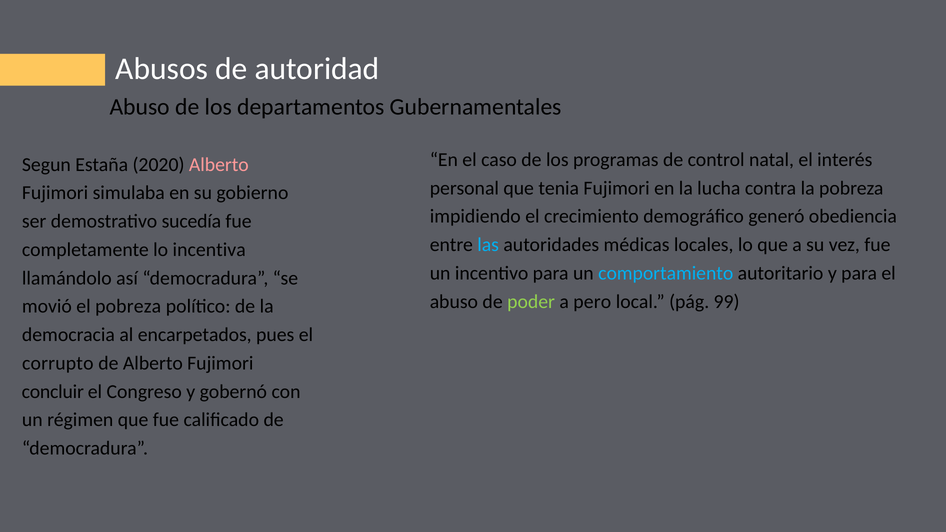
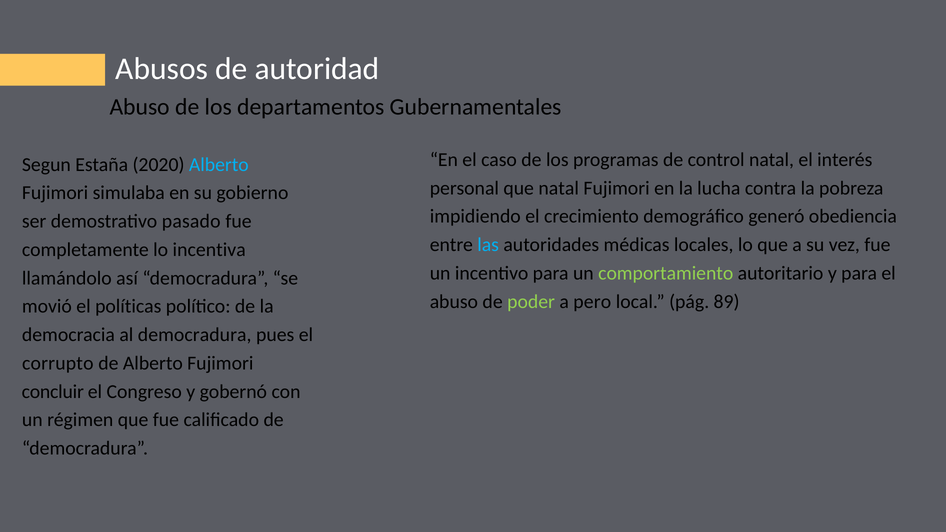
Alberto at (219, 165) colour: pink -> light blue
que tenia: tenia -> natal
sucedía: sucedía -> pasado
comportamiento colour: light blue -> light green
99: 99 -> 89
el pobreza: pobreza -> políticas
al encarpetados: encarpetados -> democradura
